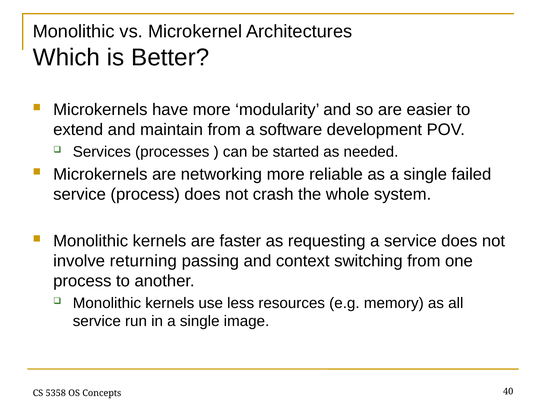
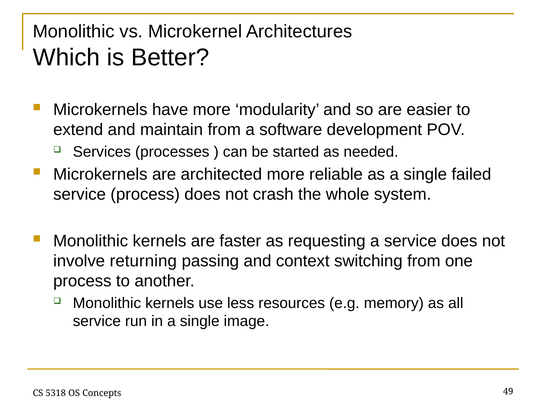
networking: networking -> architected
5358: 5358 -> 5318
40: 40 -> 49
